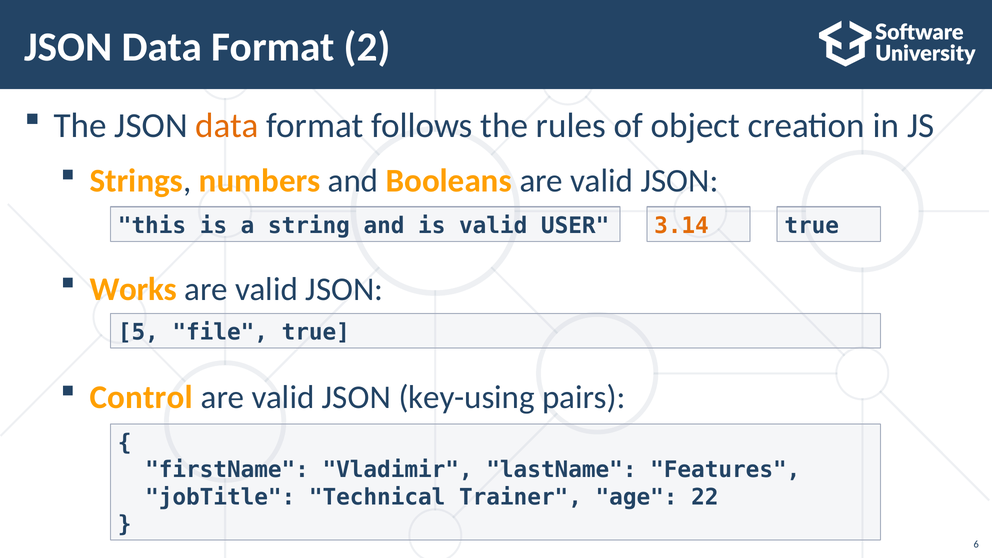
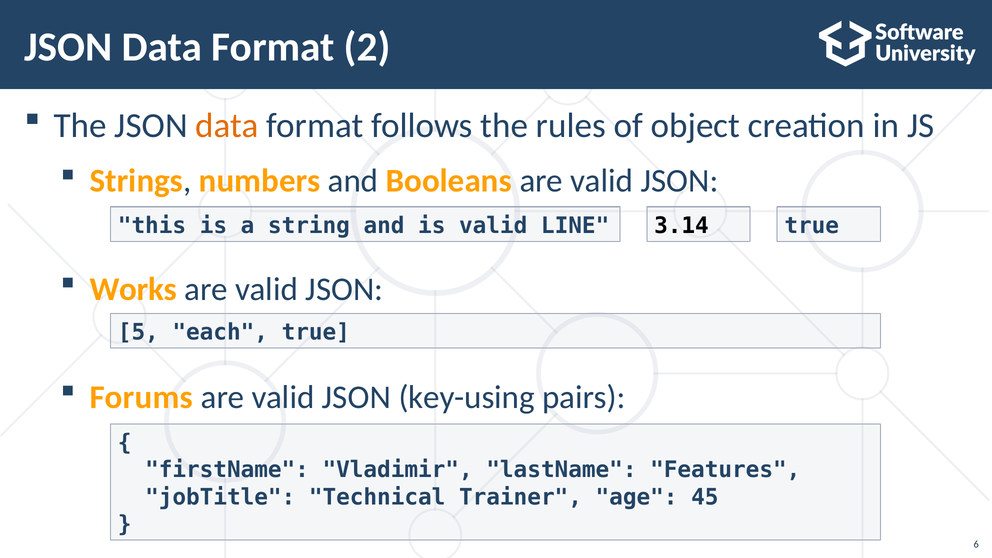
USER: USER -> LINE
3.14 colour: orange -> black
file: file -> each
Control: Control -> Forums
22: 22 -> 45
